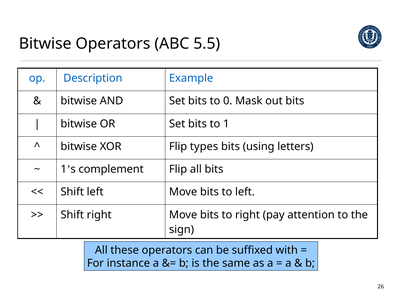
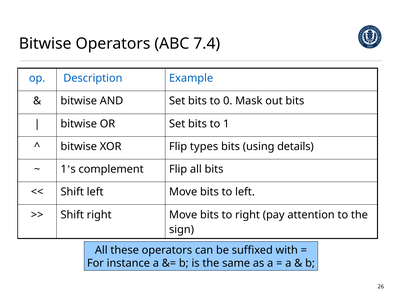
5.5: 5.5 -> 7.4
letters: letters -> details
